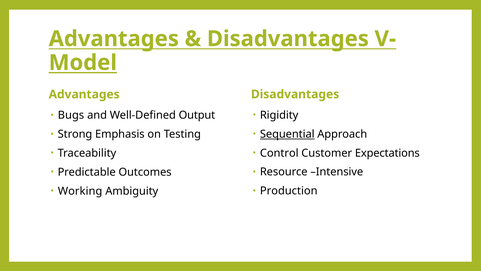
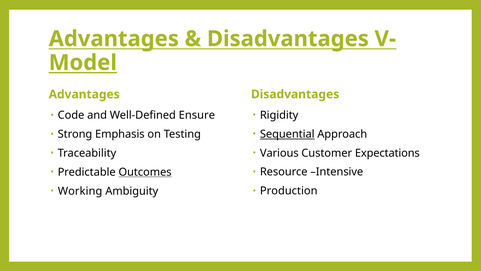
Bugs: Bugs -> Code
Output: Output -> Ensure
Control: Control -> Various
Outcomes underline: none -> present
